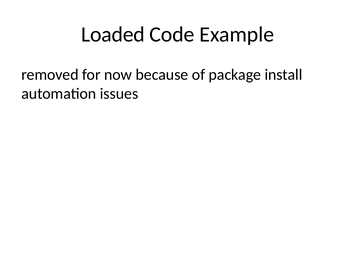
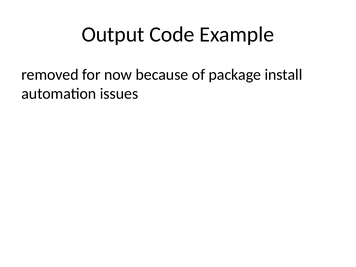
Loaded: Loaded -> Output
